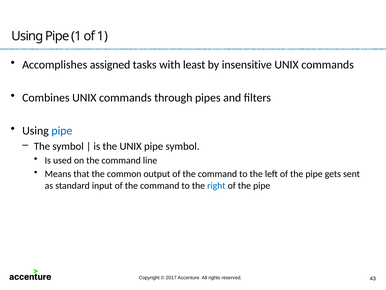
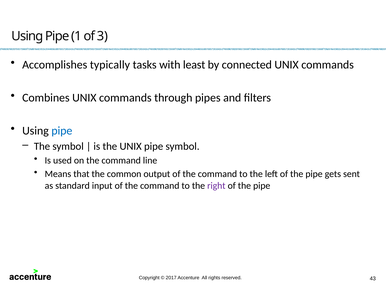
of 1: 1 -> 3
assigned: assigned -> typically
insensitive: insensitive -> connected
right colour: blue -> purple
